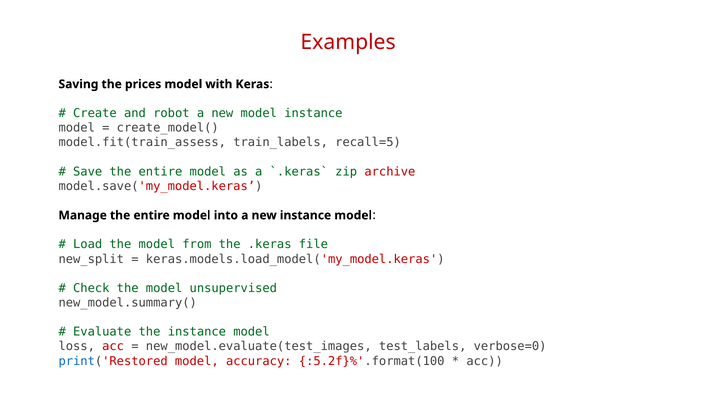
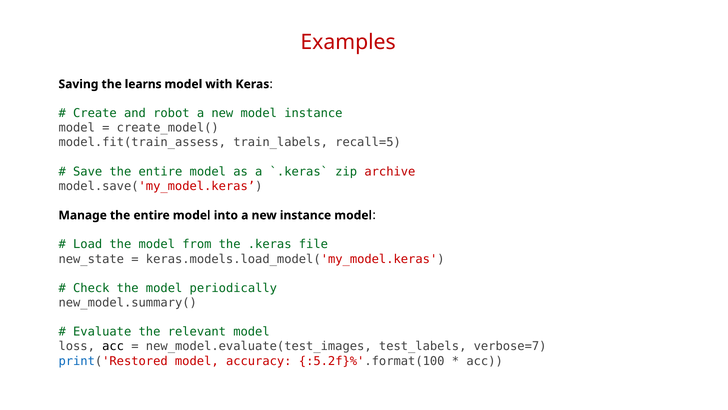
prices: prices -> learns
new_split: new_split -> new_state
unsupervised: unsupervised -> periodically
the instance: instance -> relevant
acc at (113, 346) colour: red -> black
verbose=0: verbose=0 -> verbose=7
